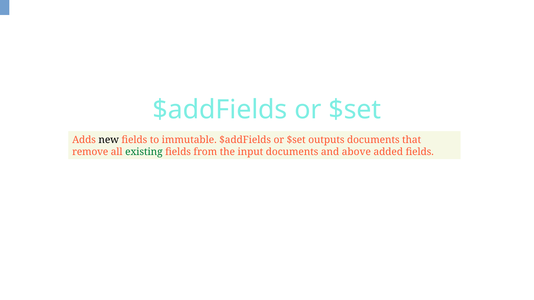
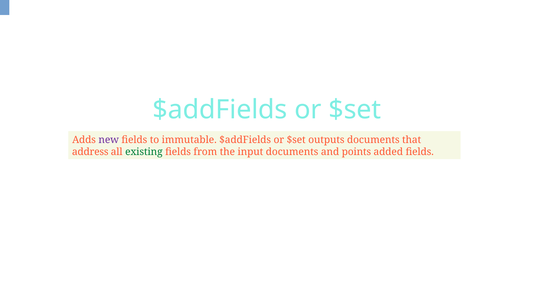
new colour: black -> purple
remove: remove -> address
above: above -> points
